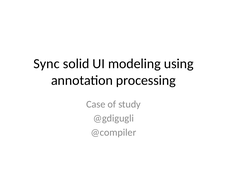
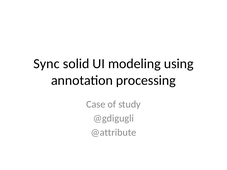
@compiler: @compiler -> @attribute
